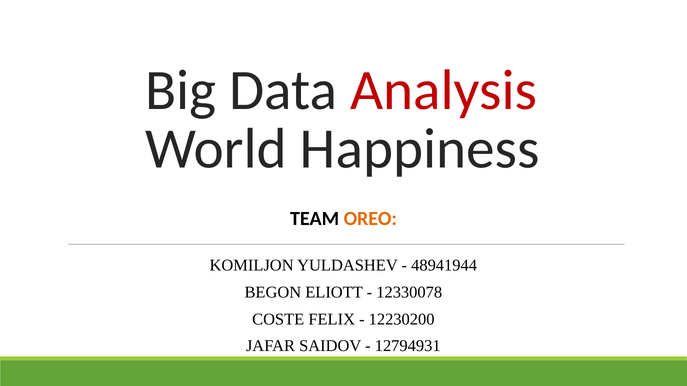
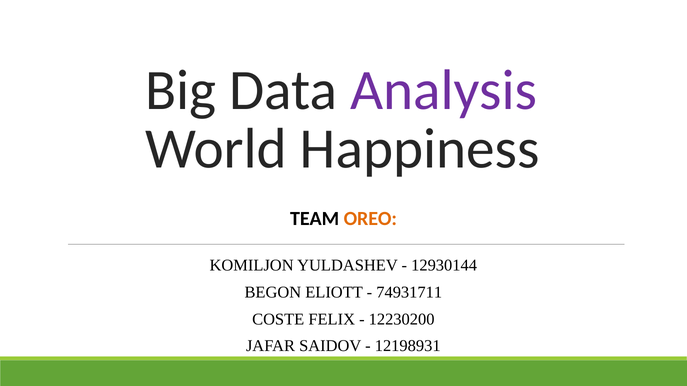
Analysis colour: red -> purple
48941944: 48941944 -> 12930144
12330078: 12330078 -> 74931711
12794931: 12794931 -> 12198931
